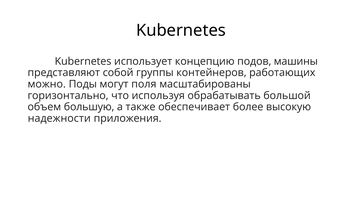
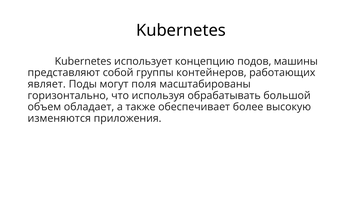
можно: можно -> являет
большую: большую -> обладает
надежности: надежности -> изменяются
